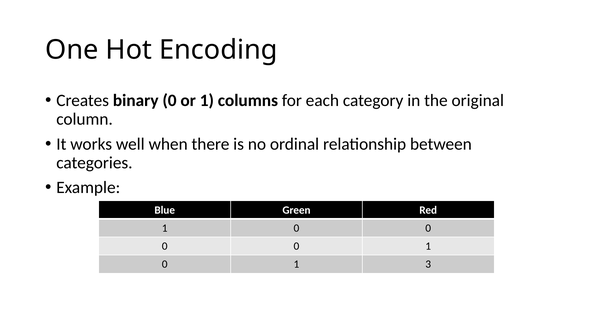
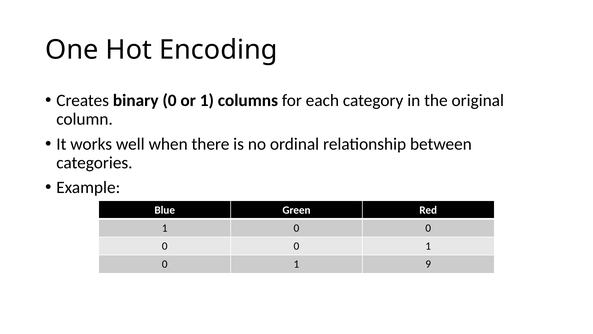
3: 3 -> 9
